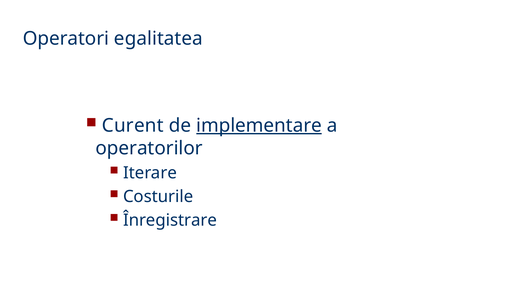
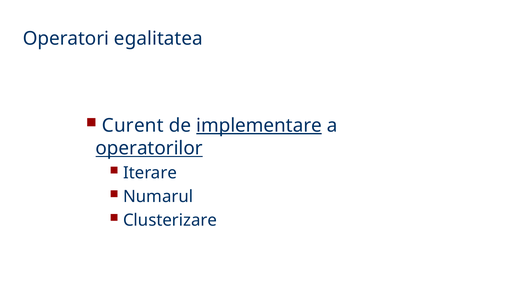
operatorilor underline: none -> present
Costurile: Costurile -> Numarul
Înregistrare: Înregistrare -> Clusterizare
